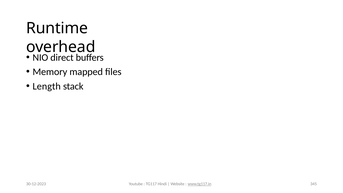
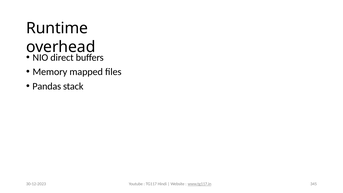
Length: Length -> Pandas
